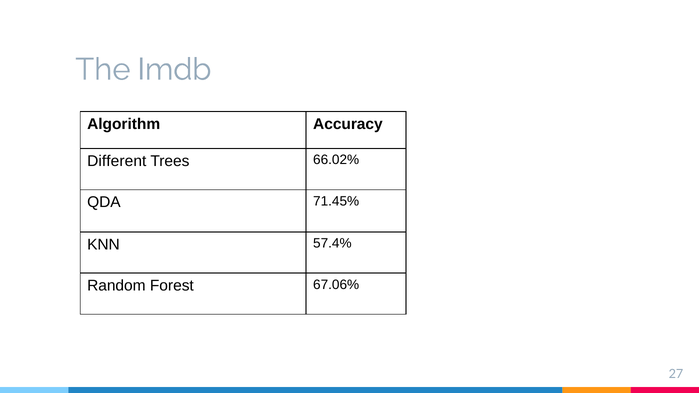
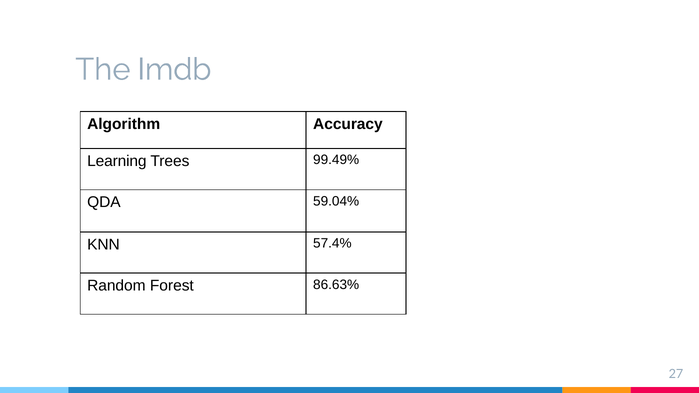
Different: Different -> Learning
66.02%: 66.02% -> 99.49%
71.45%: 71.45% -> 59.04%
67.06%: 67.06% -> 86.63%
